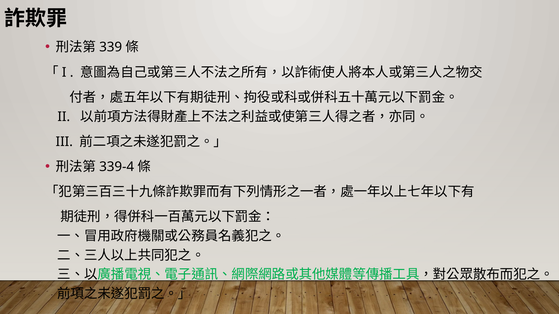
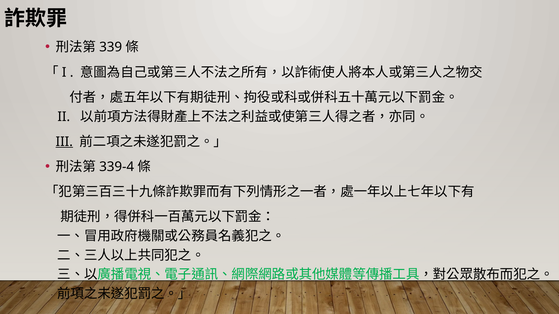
III underline: none -> present
